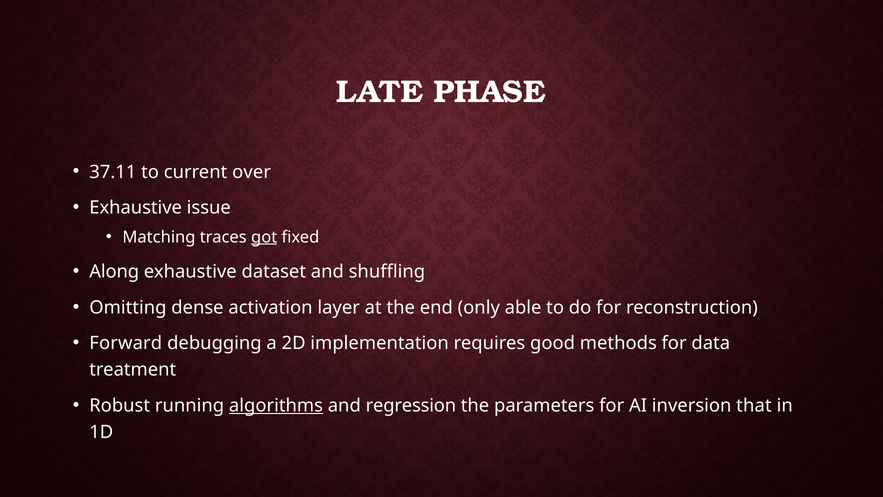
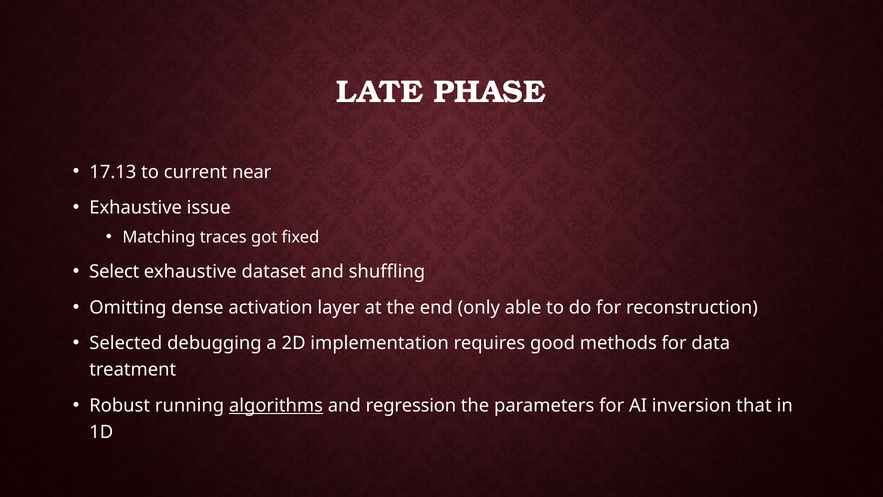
37.11: 37.11 -> 17.13
over: over -> near
got underline: present -> none
Along: Along -> Select
Forward: Forward -> Selected
